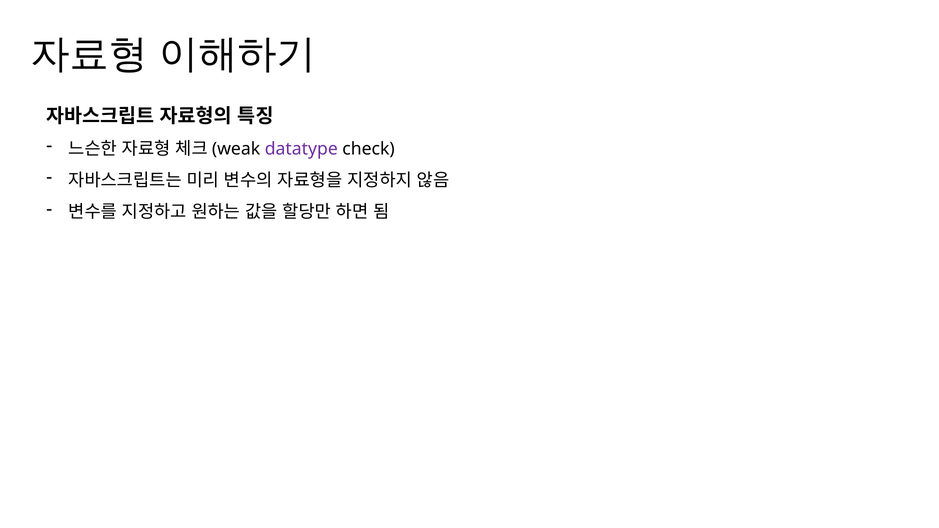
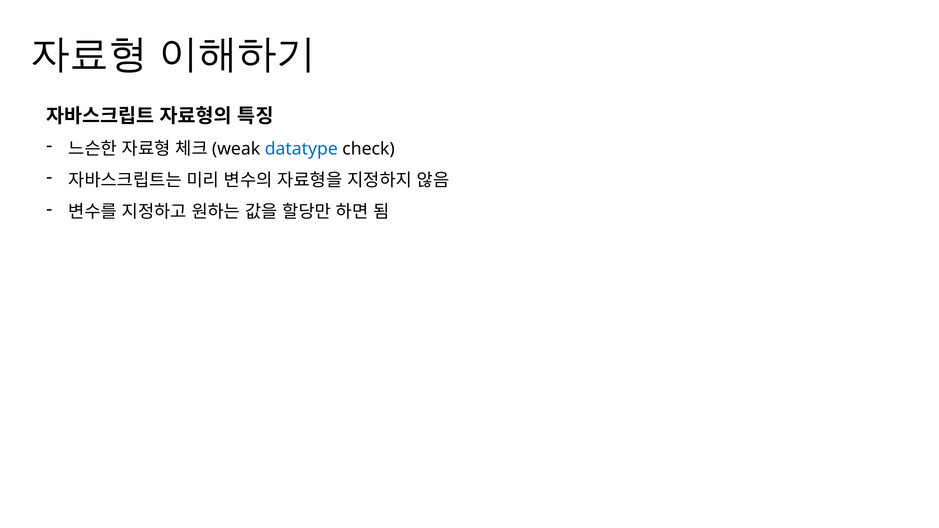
datatype colour: purple -> blue
